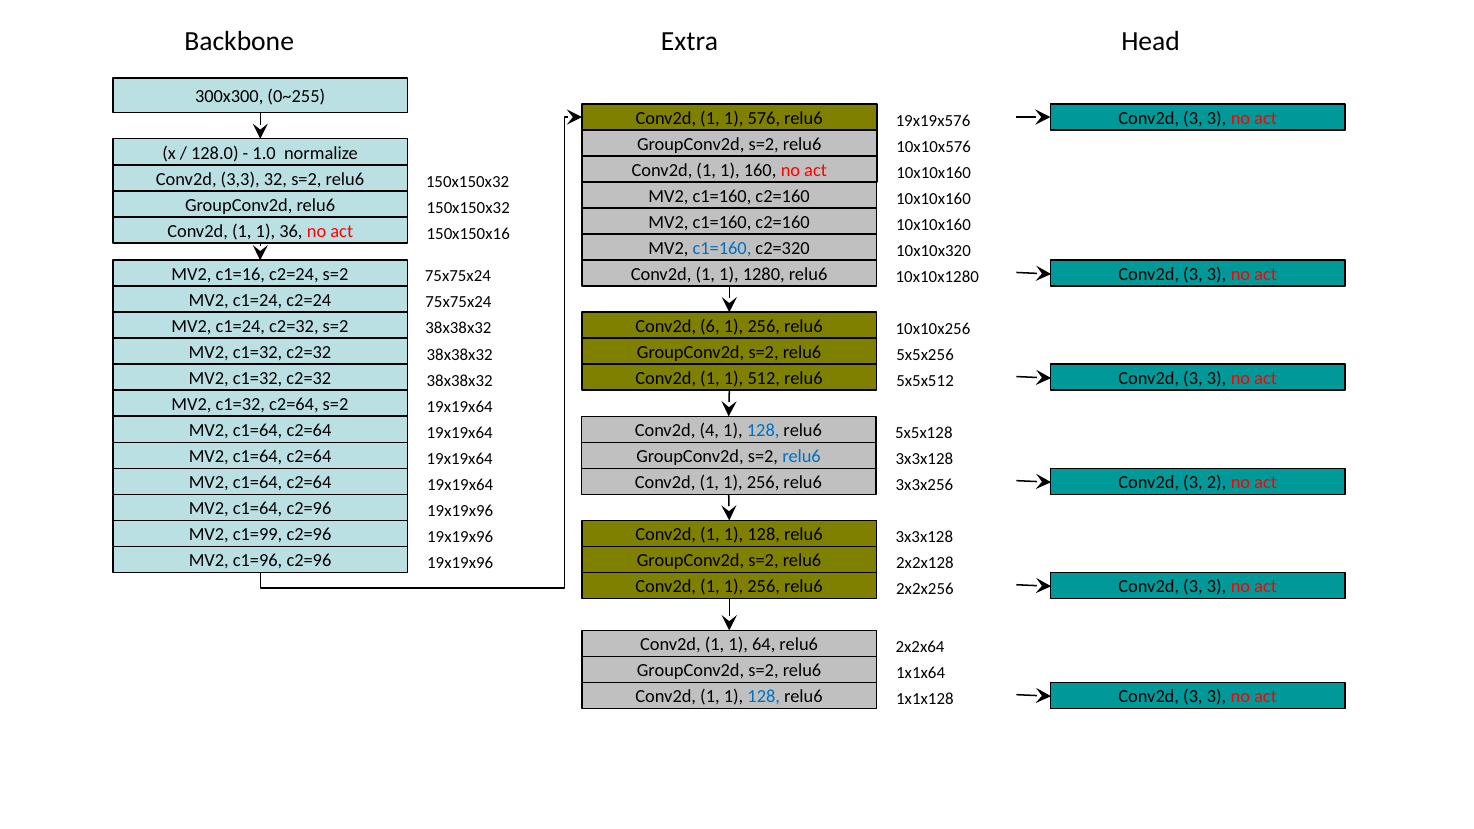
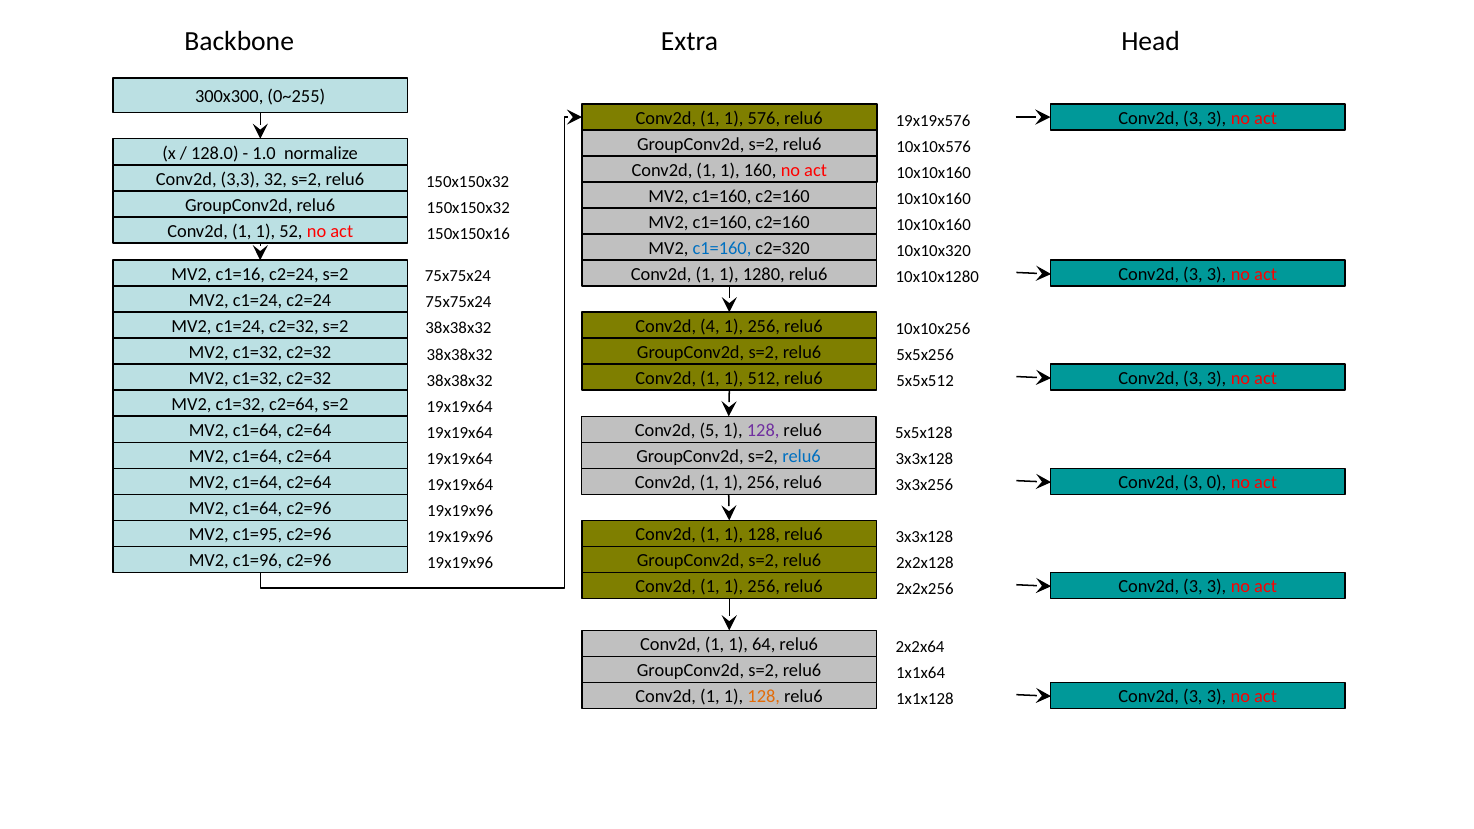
36: 36 -> 52
6: 6 -> 4
4: 4 -> 5
128 at (763, 431) colour: blue -> purple
2: 2 -> 0
c1=99: c1=99 -> c1=95
128 at (764, 697) colour: blue -> orange
